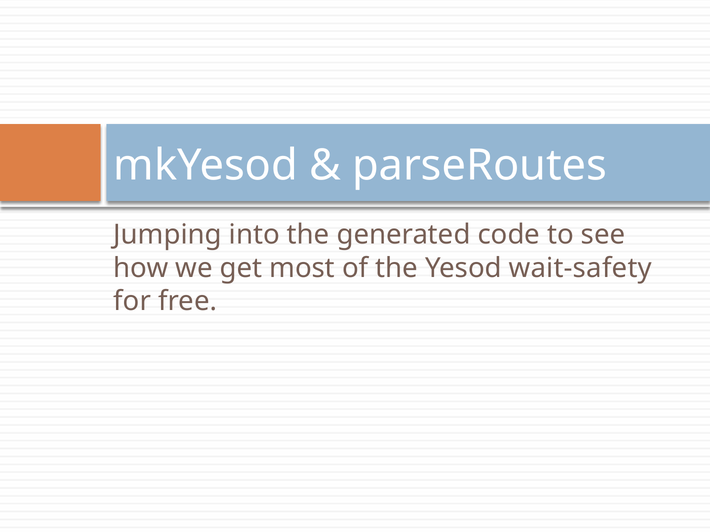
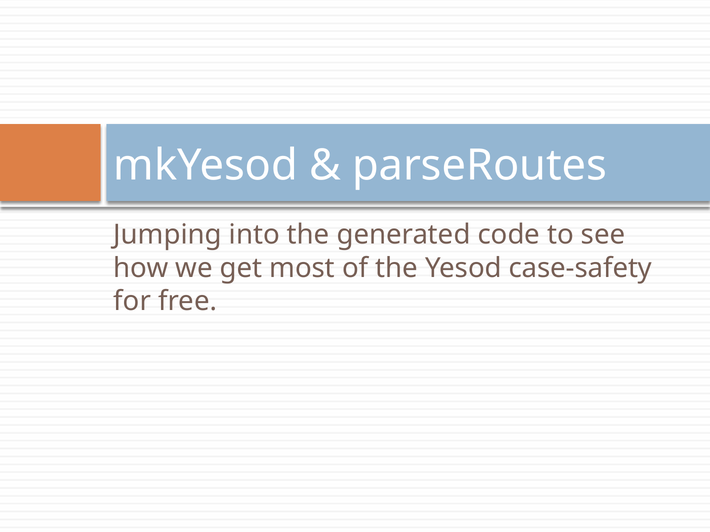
wait-safety: wait-safety -> case-safety
